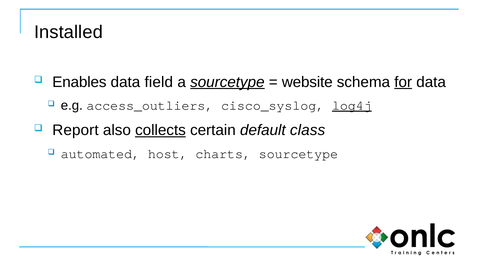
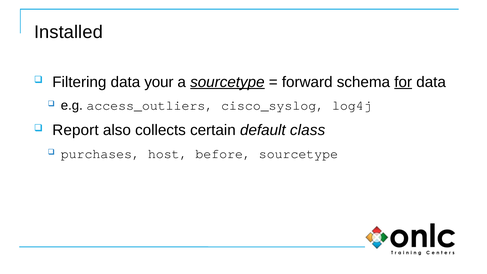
Enables: Enables -> Filtering
field: field -> your
website: website -> forward
log4j underline: present -> none
collects underline: present -> none
automated: automated -> purchases
charts: charts -> before
